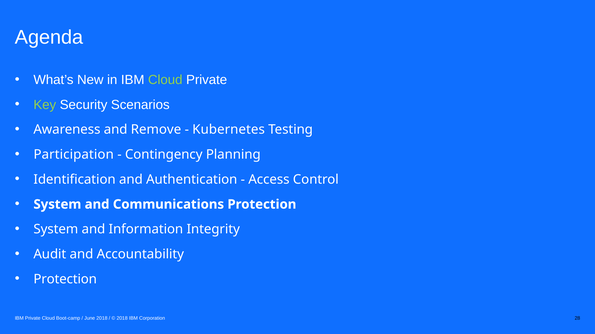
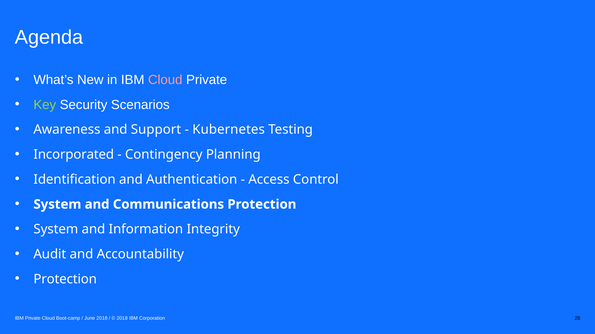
Cloud at (165, 80) colour: light green -> pink
Remove: Remove -> Support
Participation: Participation -> Incorporated
